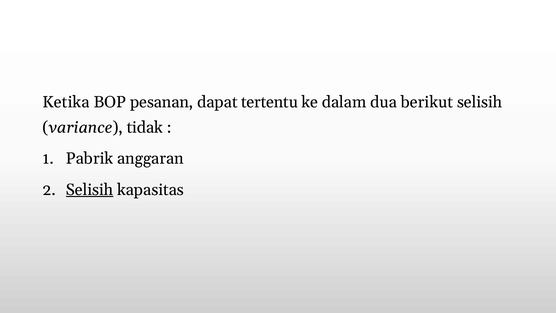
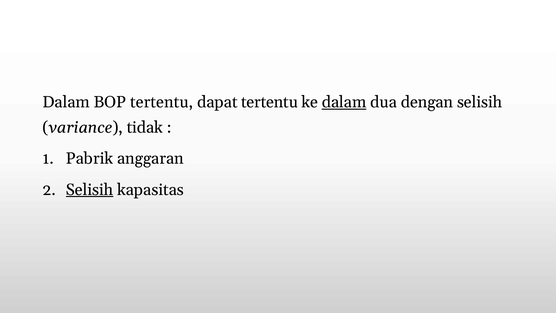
Ketika at (66, 102): Ketika -> Dalam
BOP pesanan: pesanan -> tertentu
dalam at (344, 102) underline: none -> present
berikut: berikut -> dengan
